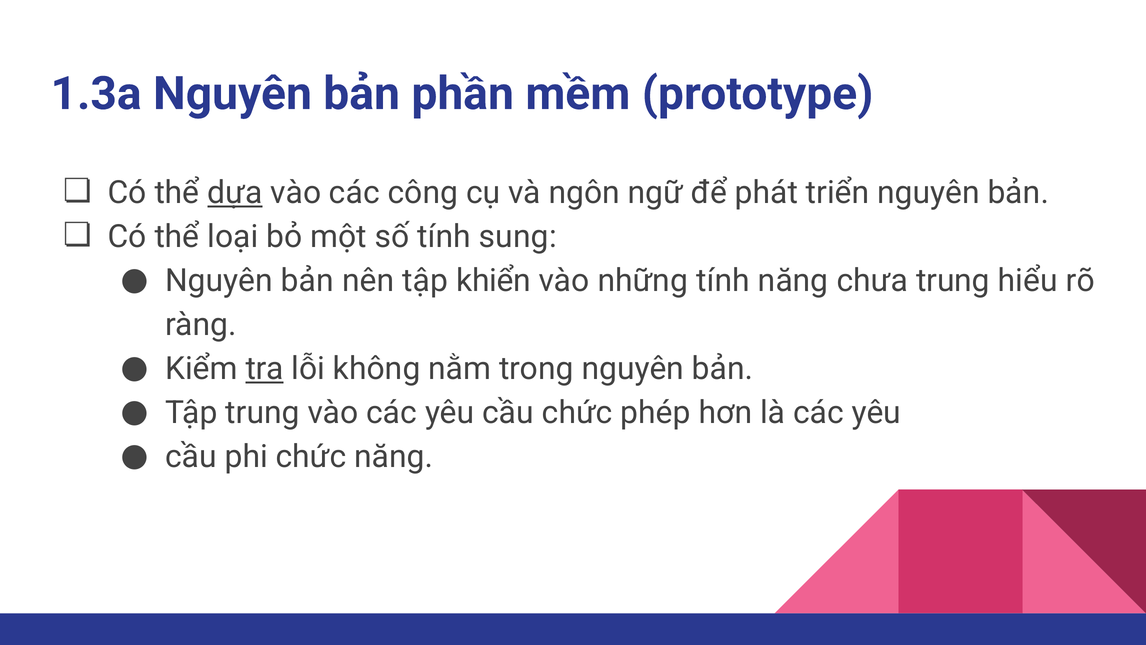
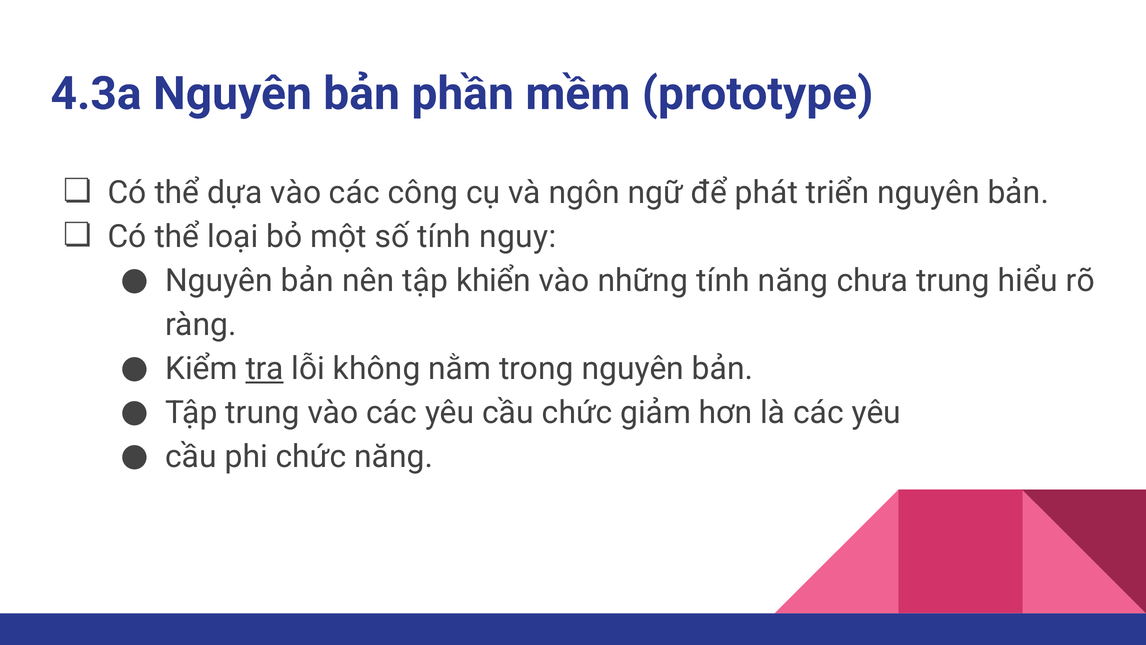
1.3a: 1.3a -> 4.3a
dựa underline: present -> none
sung: sung -> nguy
phép: phép -> giảm
